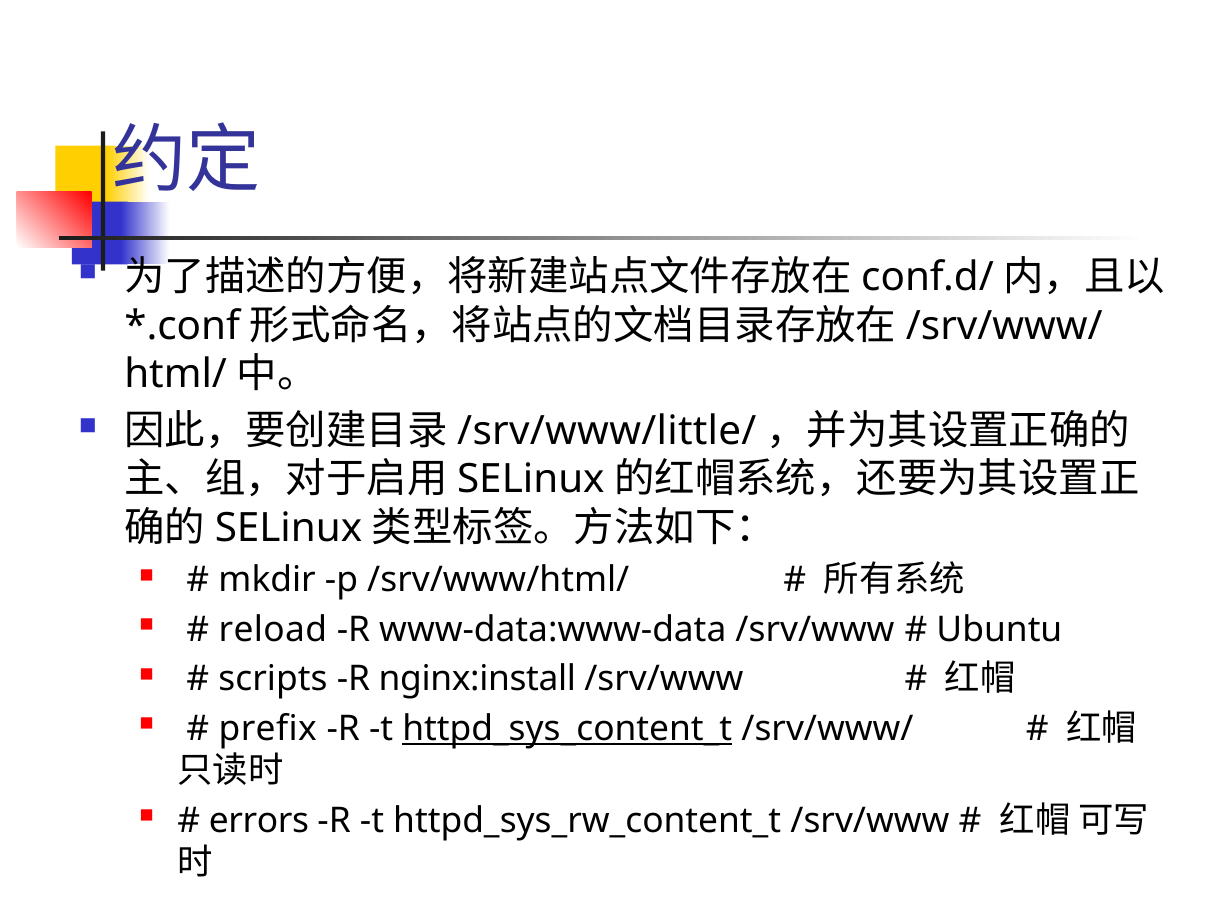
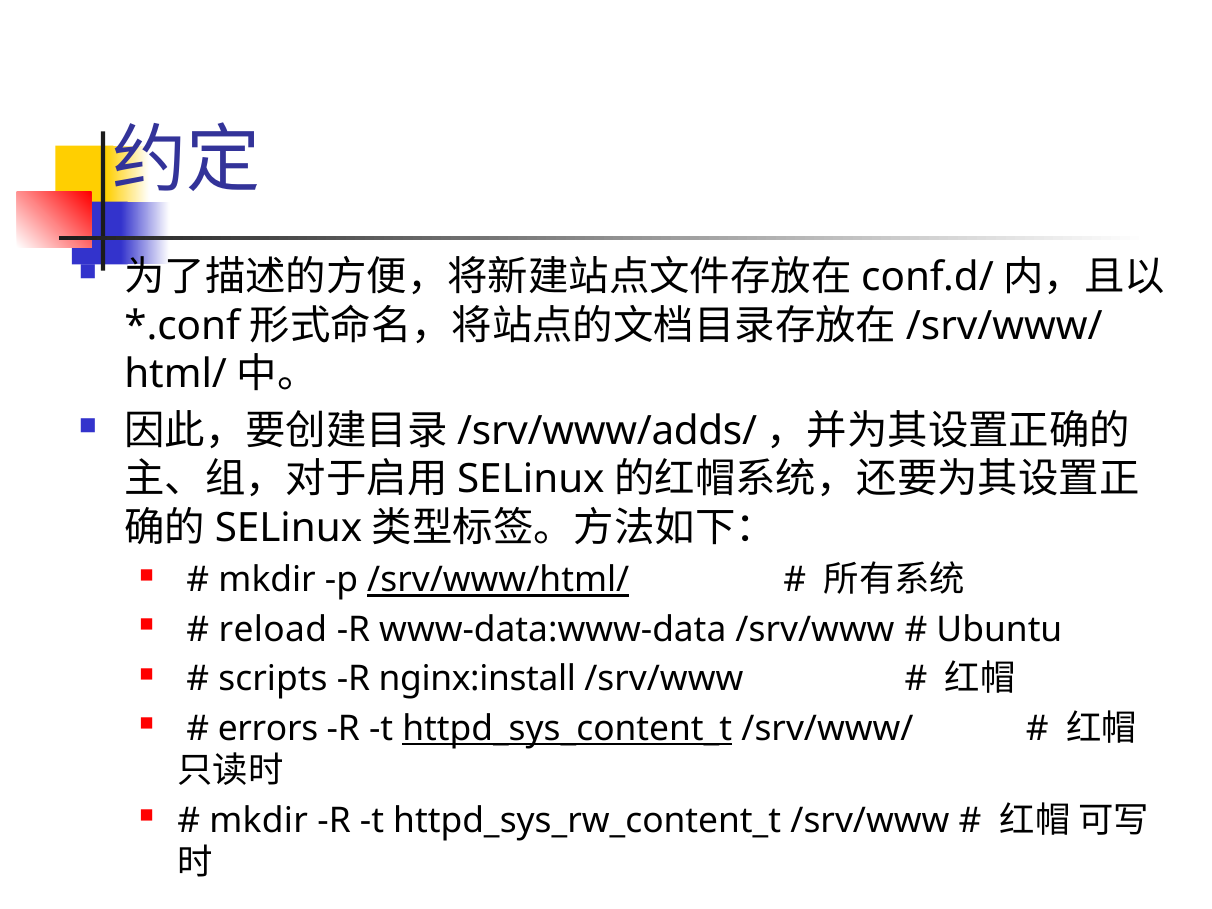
/srv/www/little/: /srv/www/little/ -> /srv/www/adds/
/srv/www/html/ underline: none -> present
prefix: prefix -> errors
errors at (259, 821): errors -> mkdir
